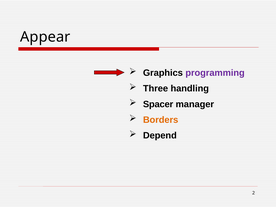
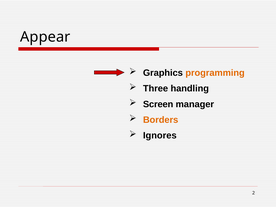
programming colour: purple -> orange
Spacer: Spacer -> Screen
Depend: Depend -> Ignores
